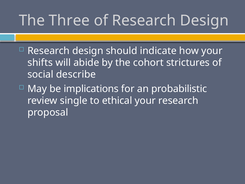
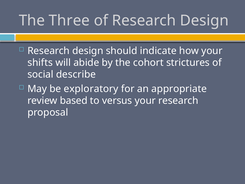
implications: implications -> exploratory
probabilistic: probabilistic -> appropriate
single: single -> based
ethical: ethical -> versus
